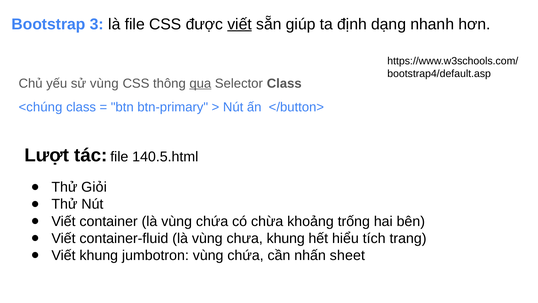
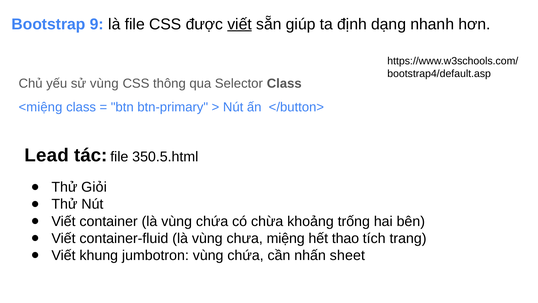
3: 3 -> 9
qua underline: present -> none
<chúng: <chúng -> <miệng
Lượt: Lượt -> Lead
140.5.html: 140.5.html -> 350.5.html
chưa khung: khung -> miệng
hiểu: hiểu -> thao
